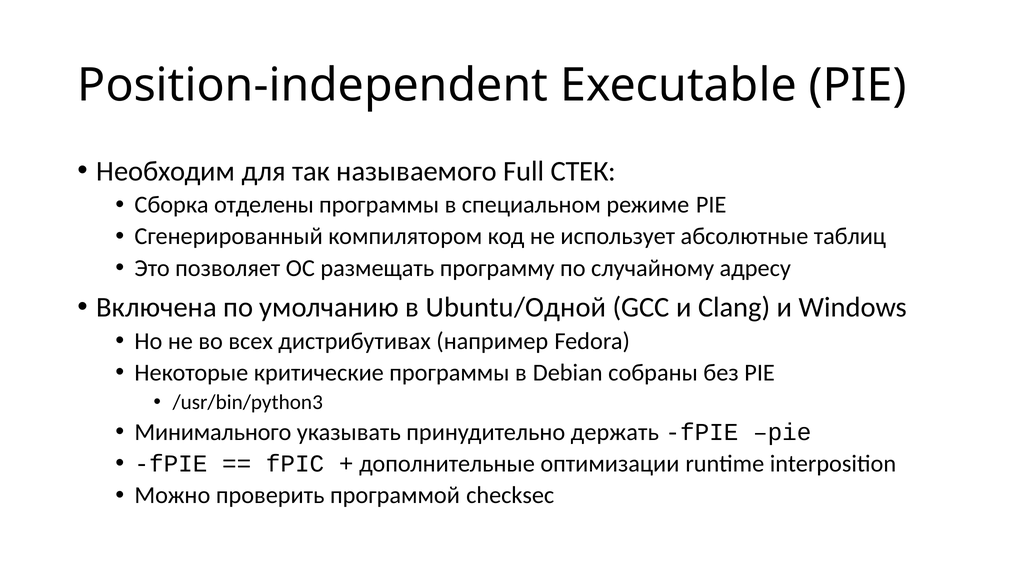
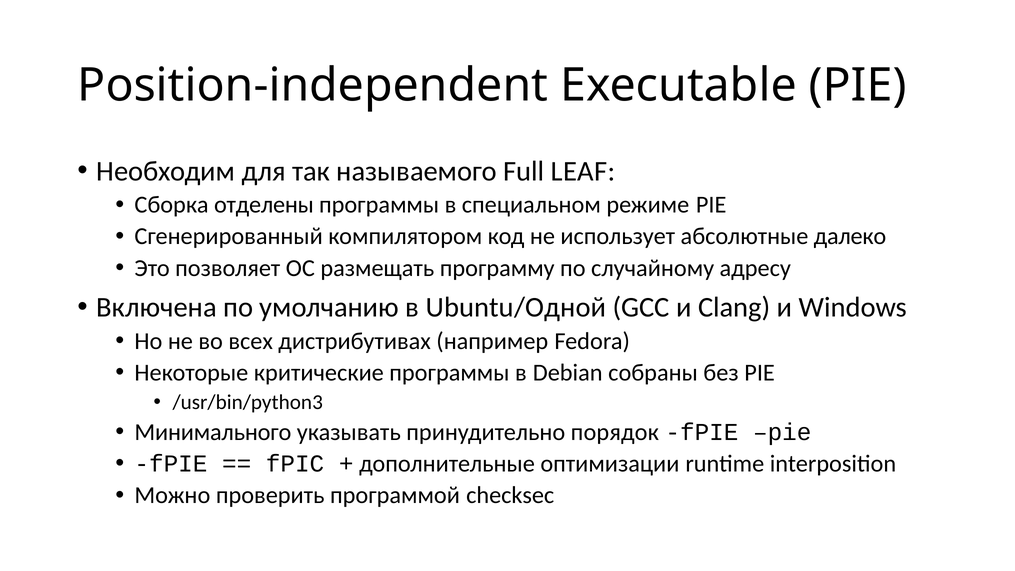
СТЕК: СТЕК -> LEAF
таблиц: таблиц -> далеко
держать: держать -> порядок
